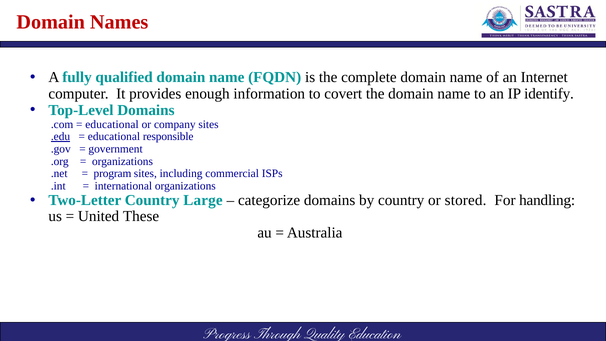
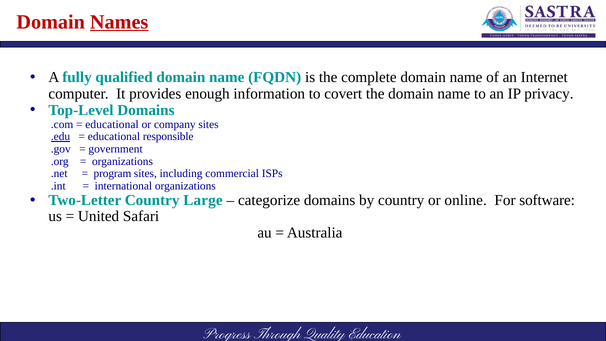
Names underline: none -> present
identify: identify -> privacy
stored: stored -> online
handling: handling -> software
These: These -> Safari
